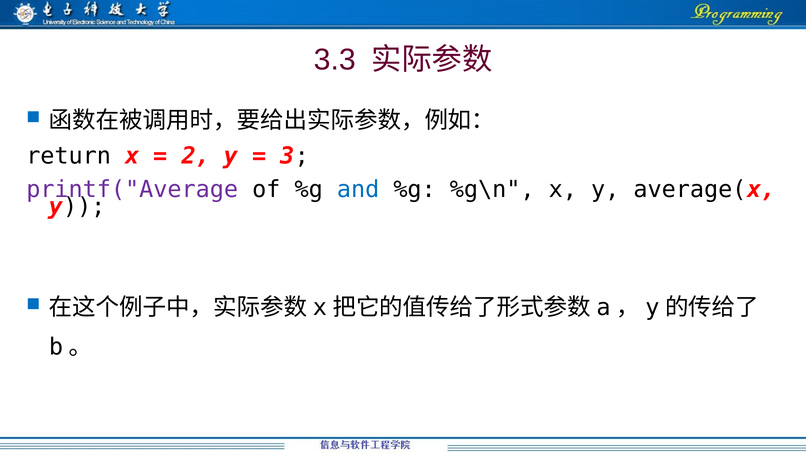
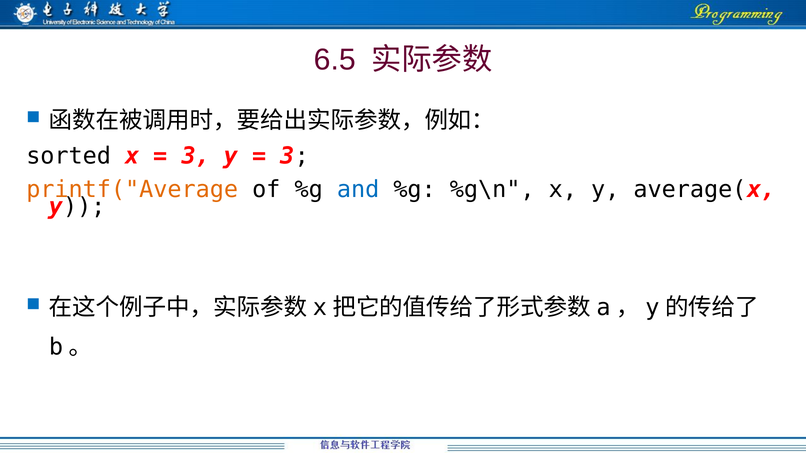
3.3: 3.3 -> 6.5
return: return -> sorted
2 at (196, 156): 2 -> 3
printf("Average colour: purple -> orange
